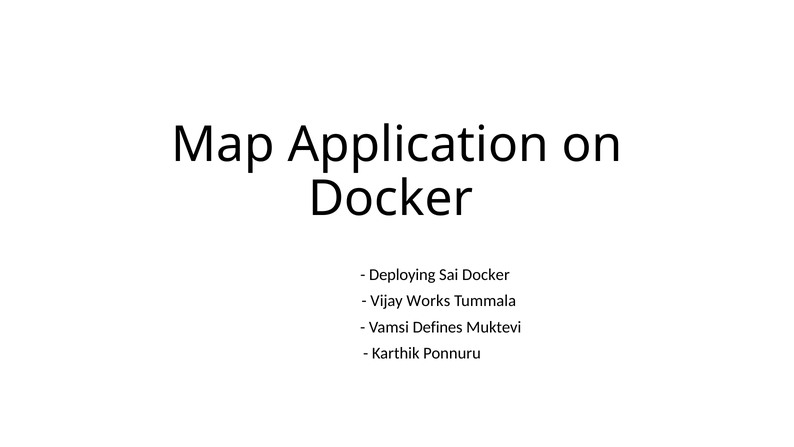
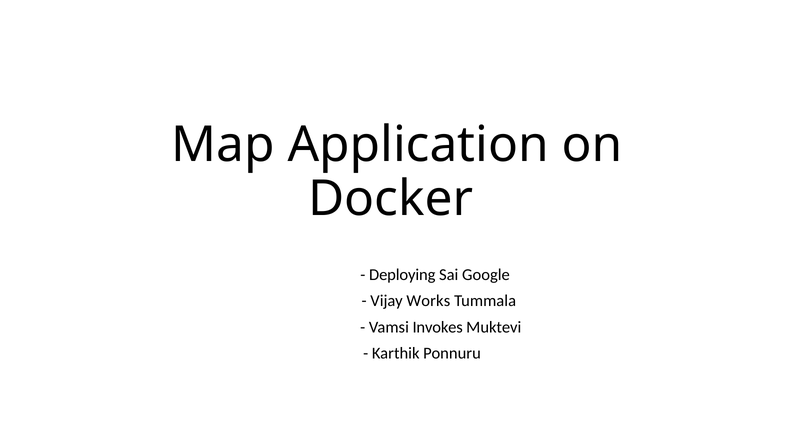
Sai Docker: Docker -> Google
Defines: Defines -> Invokes
